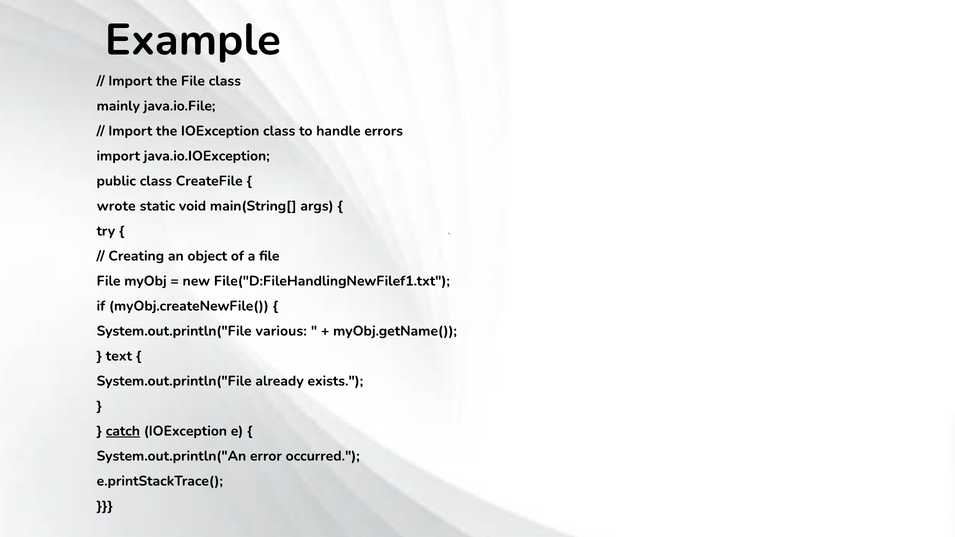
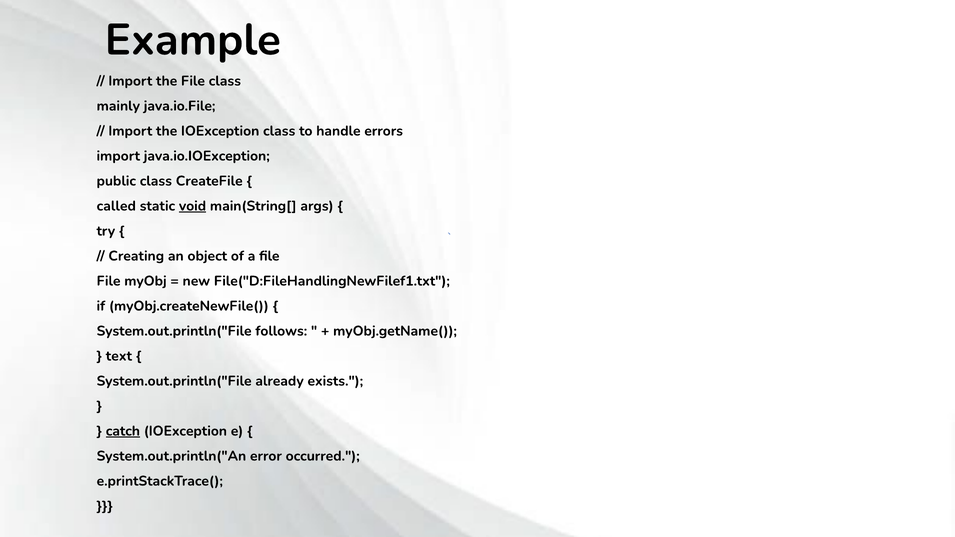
wrote: wrote -> called
void underline: none -> present
various: various -> follows
